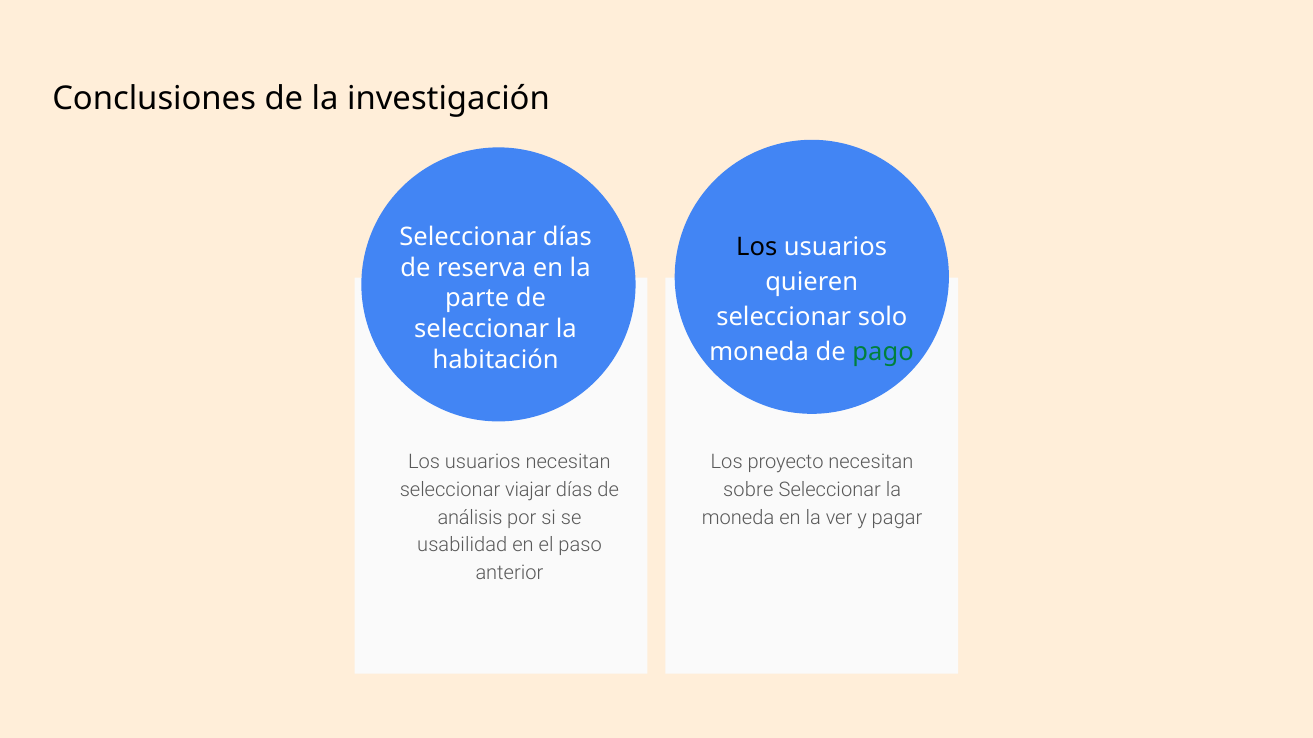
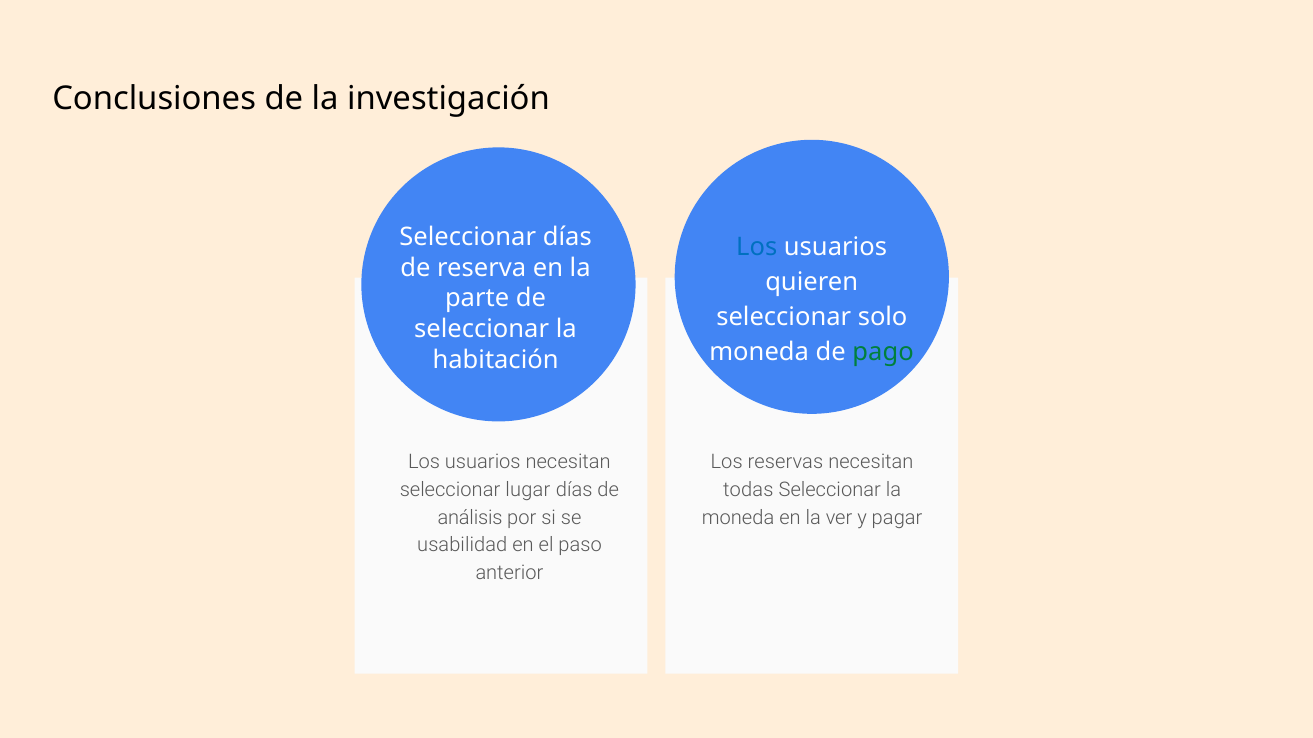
Los at (757, 247) colour: black -> blue
proyecto: proyecto -> reservas
viajar: viajar -> lugar
sobre: sobre -> todas
